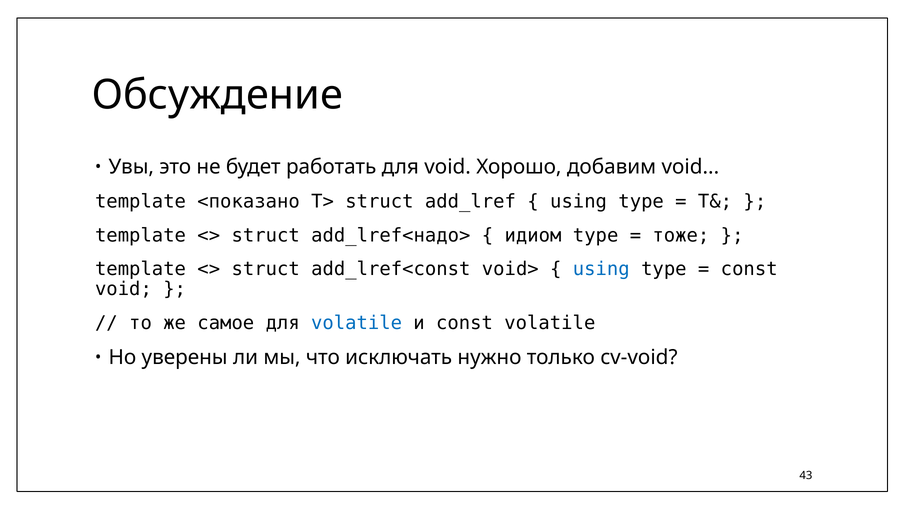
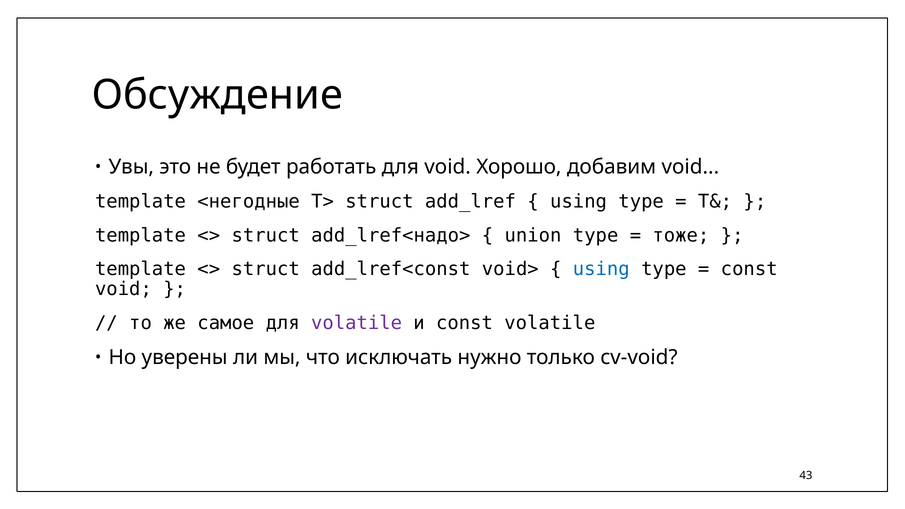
<показано: <показано -> <негодные
идиом: идиом -> union
volatile at (357, 323) colour: blue -> purple
